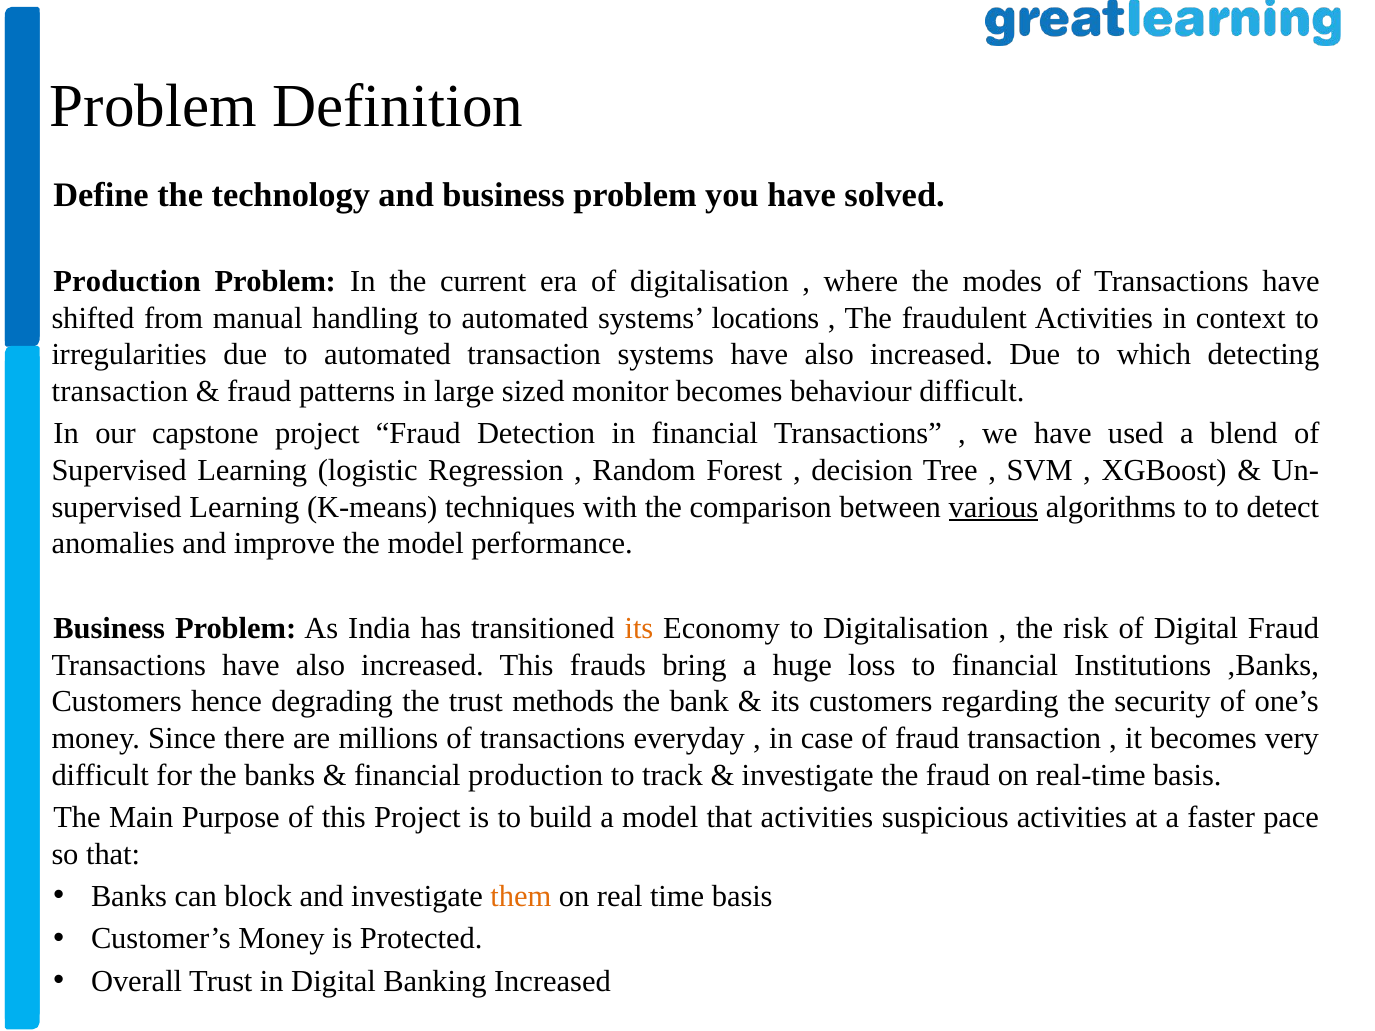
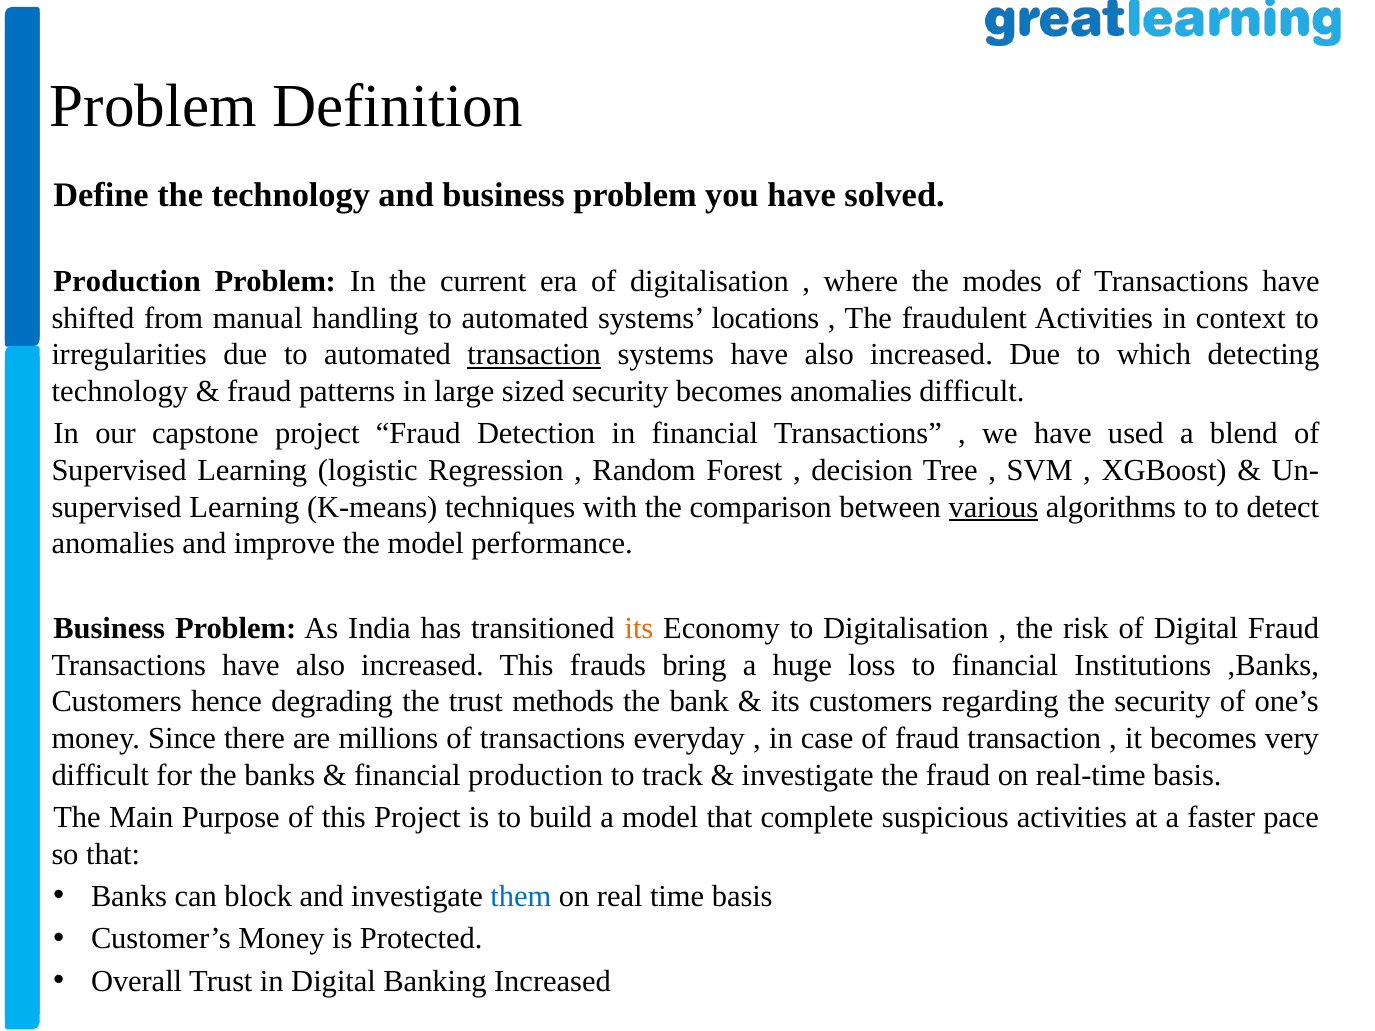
transaction at (534, 355) underline: none -> present
transaction at (120, 391): transaction -> technology
sized monitor: monitor -> security
becomes behaviour: behaviour -> anomalies
that activities: activities -> complete
them colour: orange -> blue
